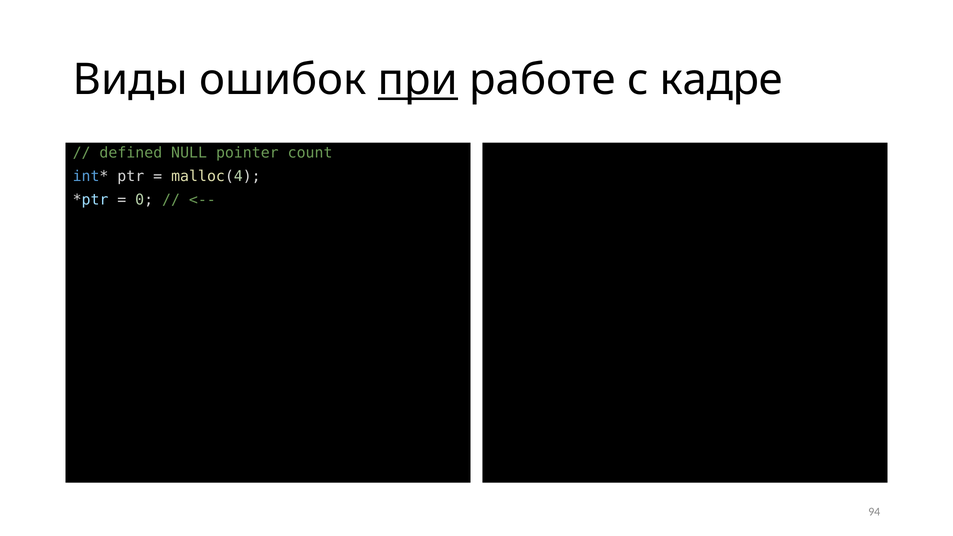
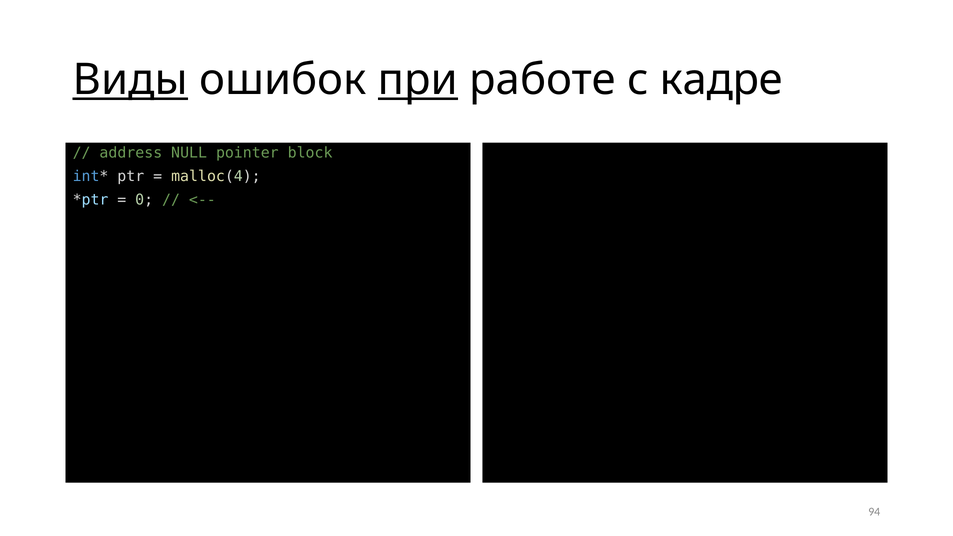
Виды underline: none -> present
defined: defined -> address
count: count -> block
